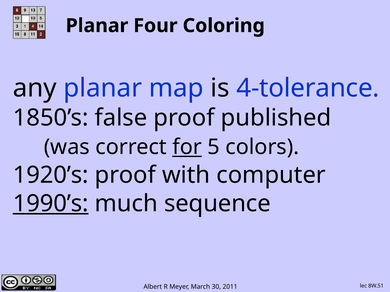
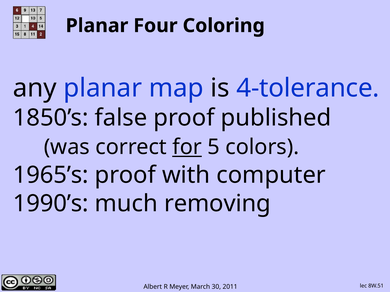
1920’s: 1920’s -> 1965’s
1990’s underline: present -> none
sequence: sequence -> removing
